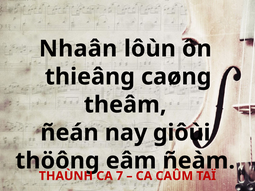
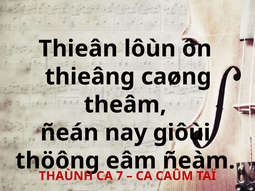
Nhaân: Nhaân -> Thieân
